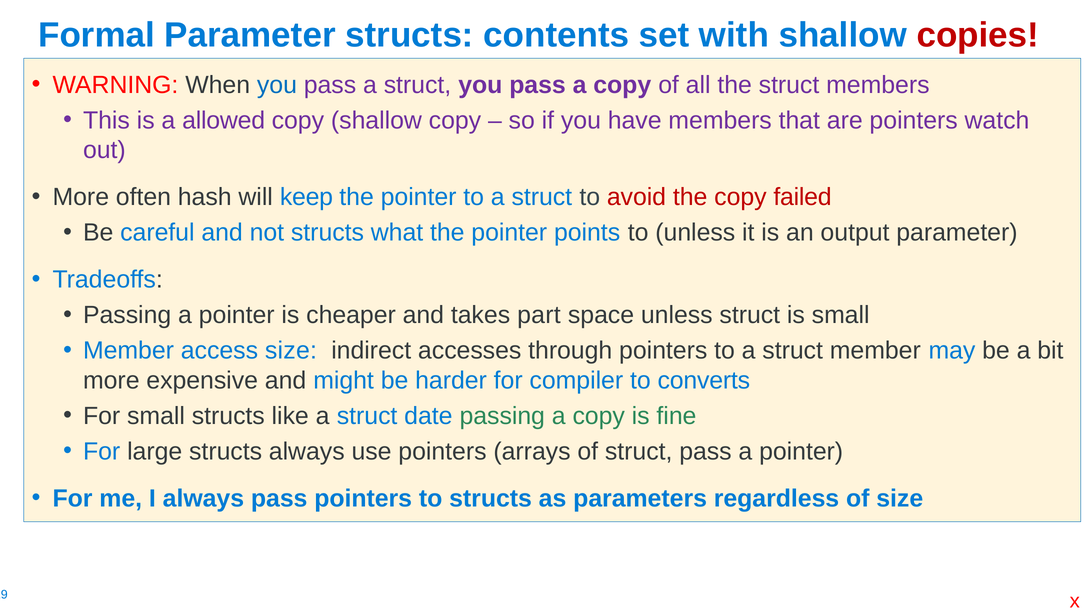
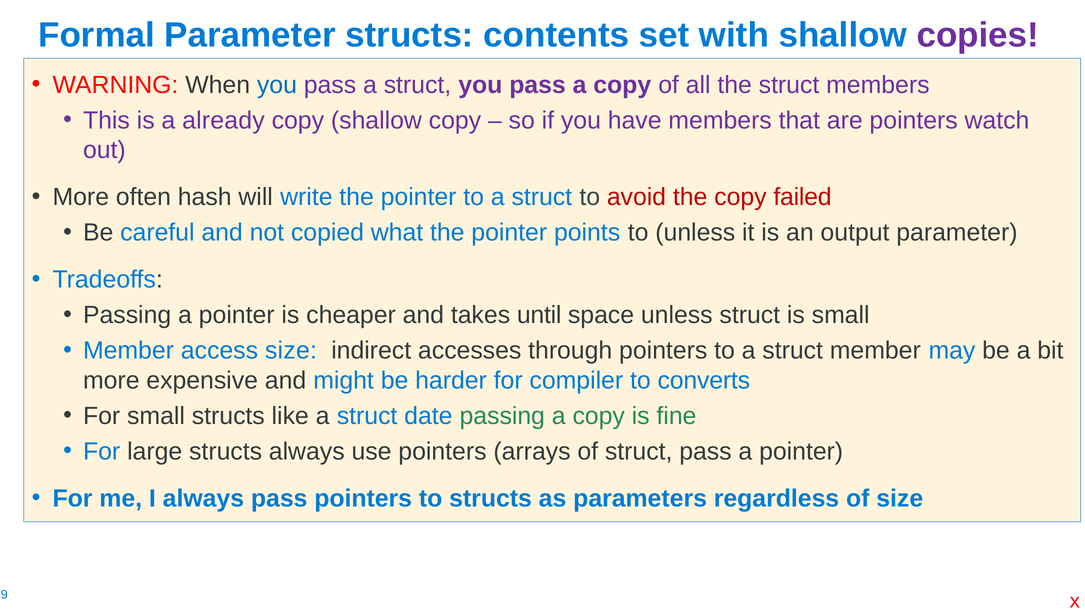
copies colour: red -> purple
allowed: allowed -> already
keep: keep -> write
not structs: structs -> copied
part: part -> until
